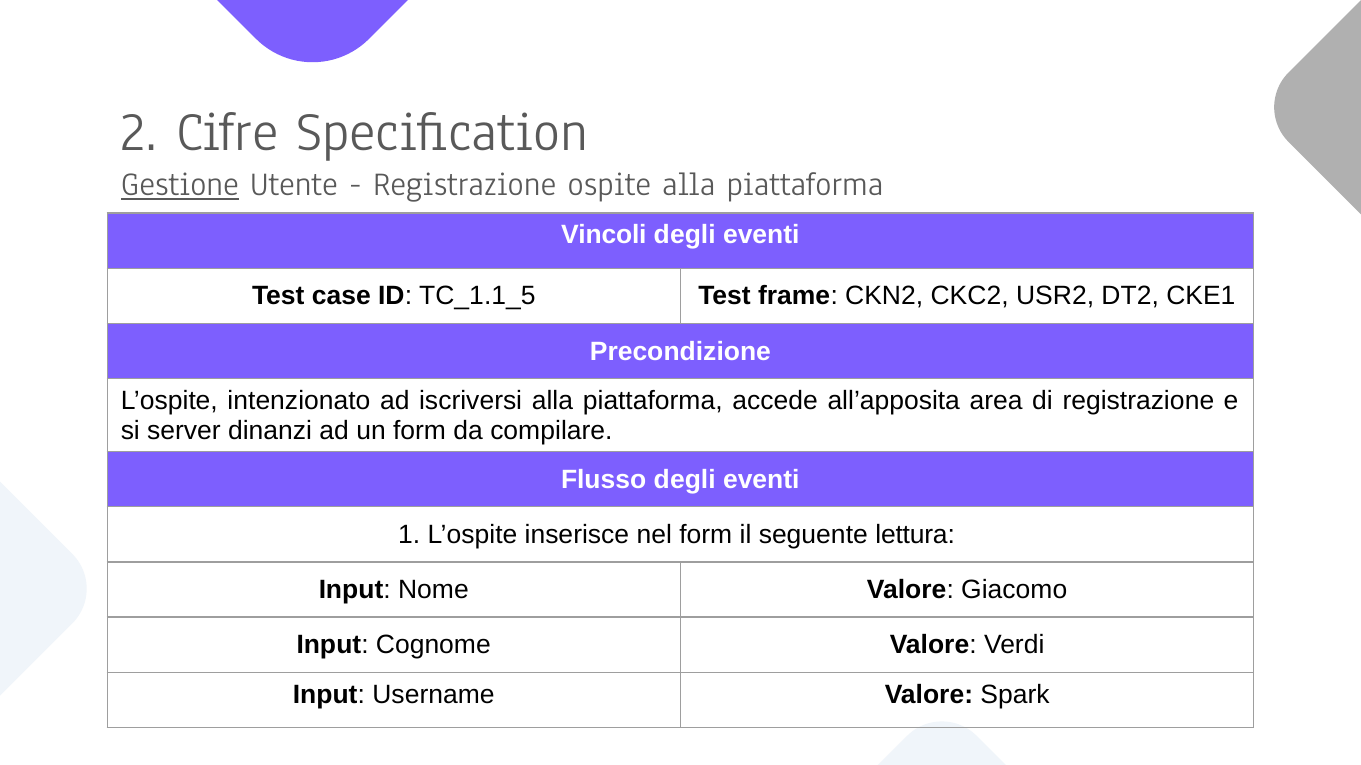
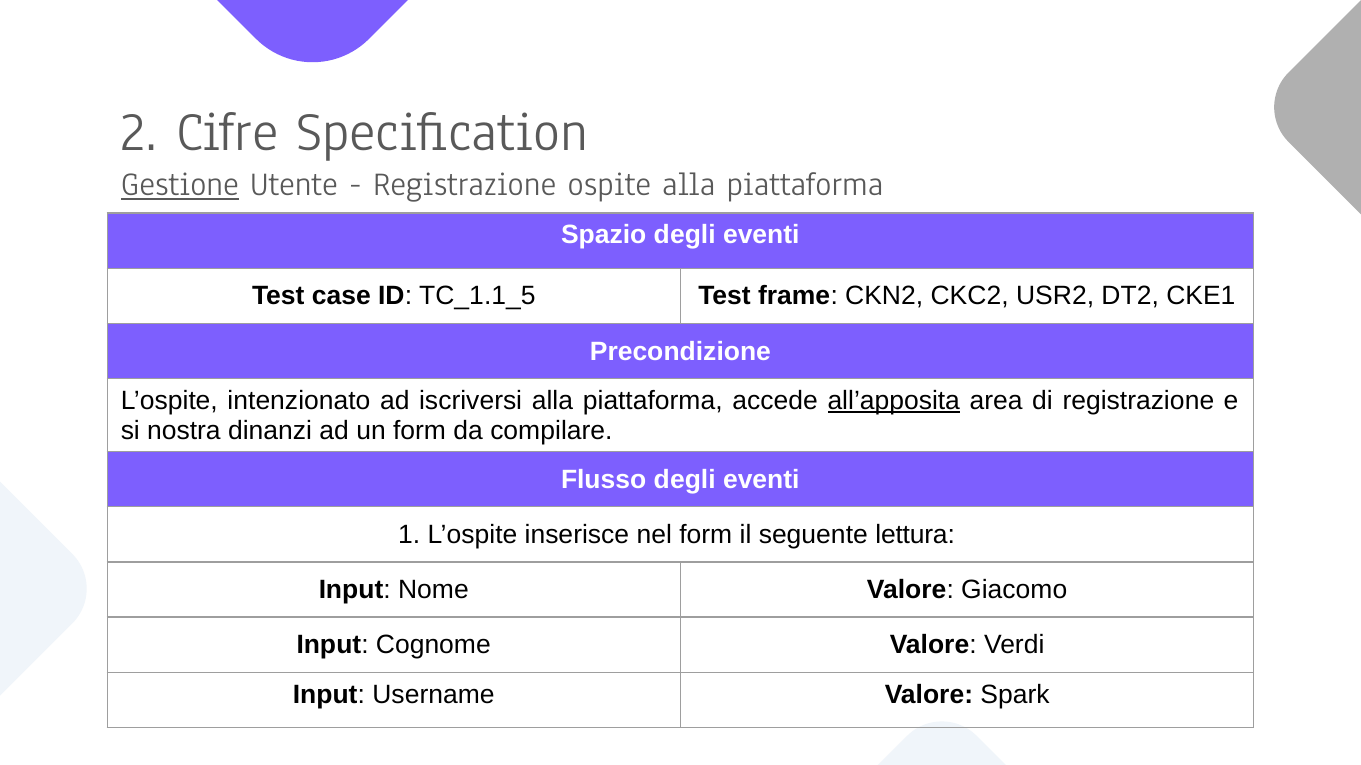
Vincoli: Vincoli -> Spazio
all’apposita underline: none -> present
server: server -> nostra
